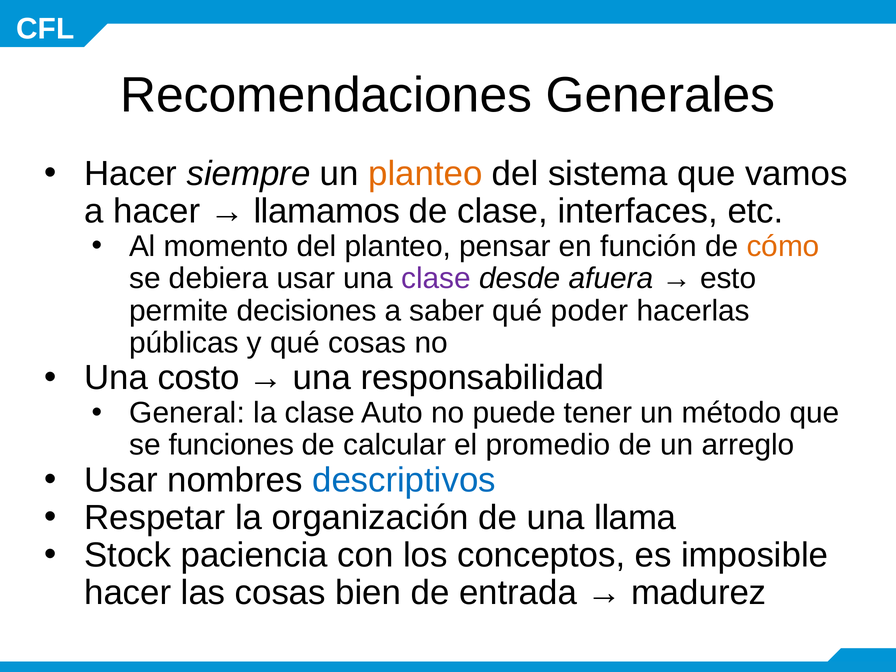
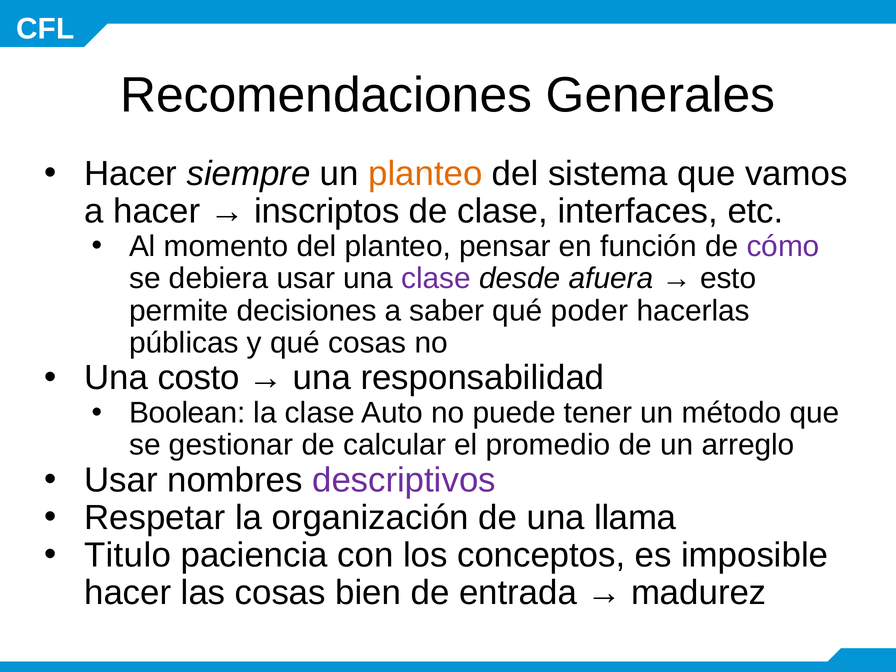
llamamos: llamamos -> inscriptos
cómo colour: orange -> purple
General: General -> Boolean
funciones: funciones -> gestionar
descriptivos colour: blue -> purple
Stock: Stock -> Titulo
